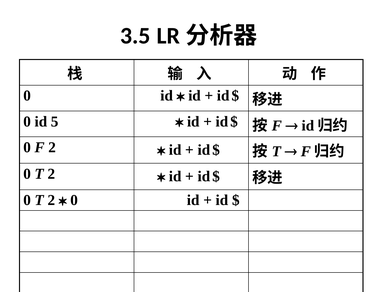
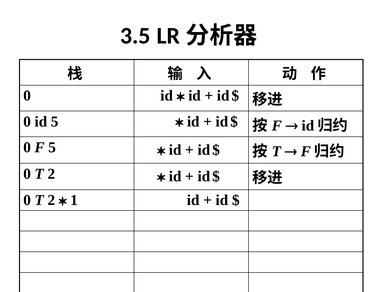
F 2: 2 -> 5
0 at (74, 200): 0 -> 1
